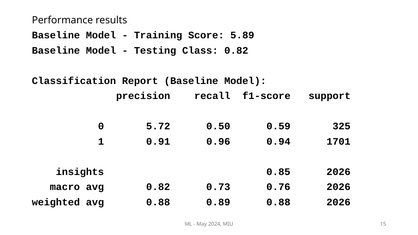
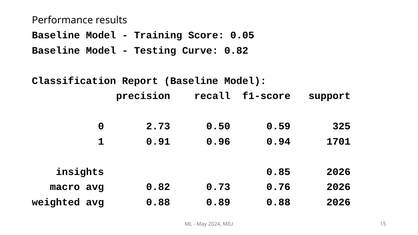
5.89: 5.89 -> 0.05
Class: Class -> Curve
5.72: 5.72 -> 2.73
